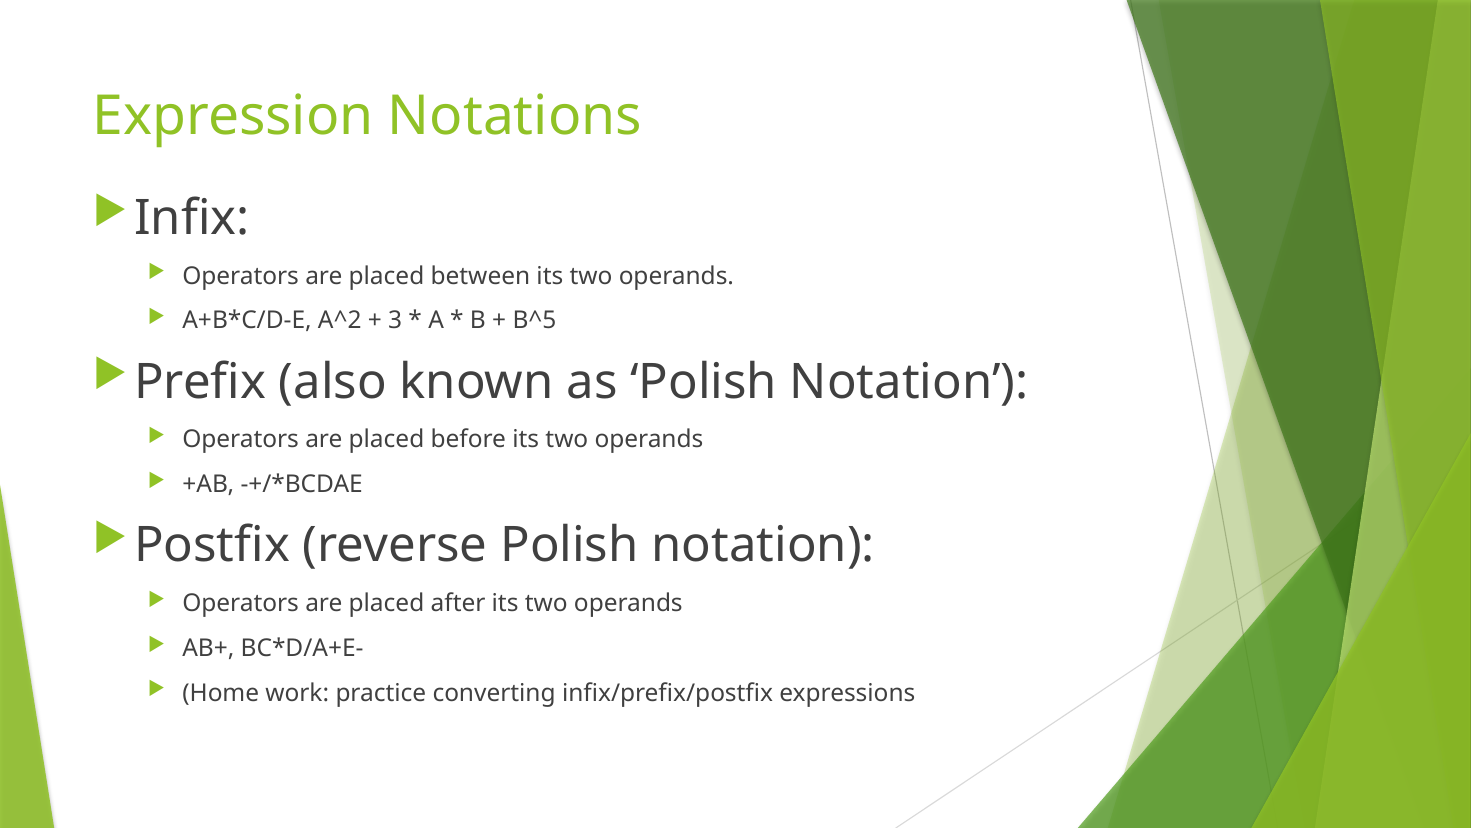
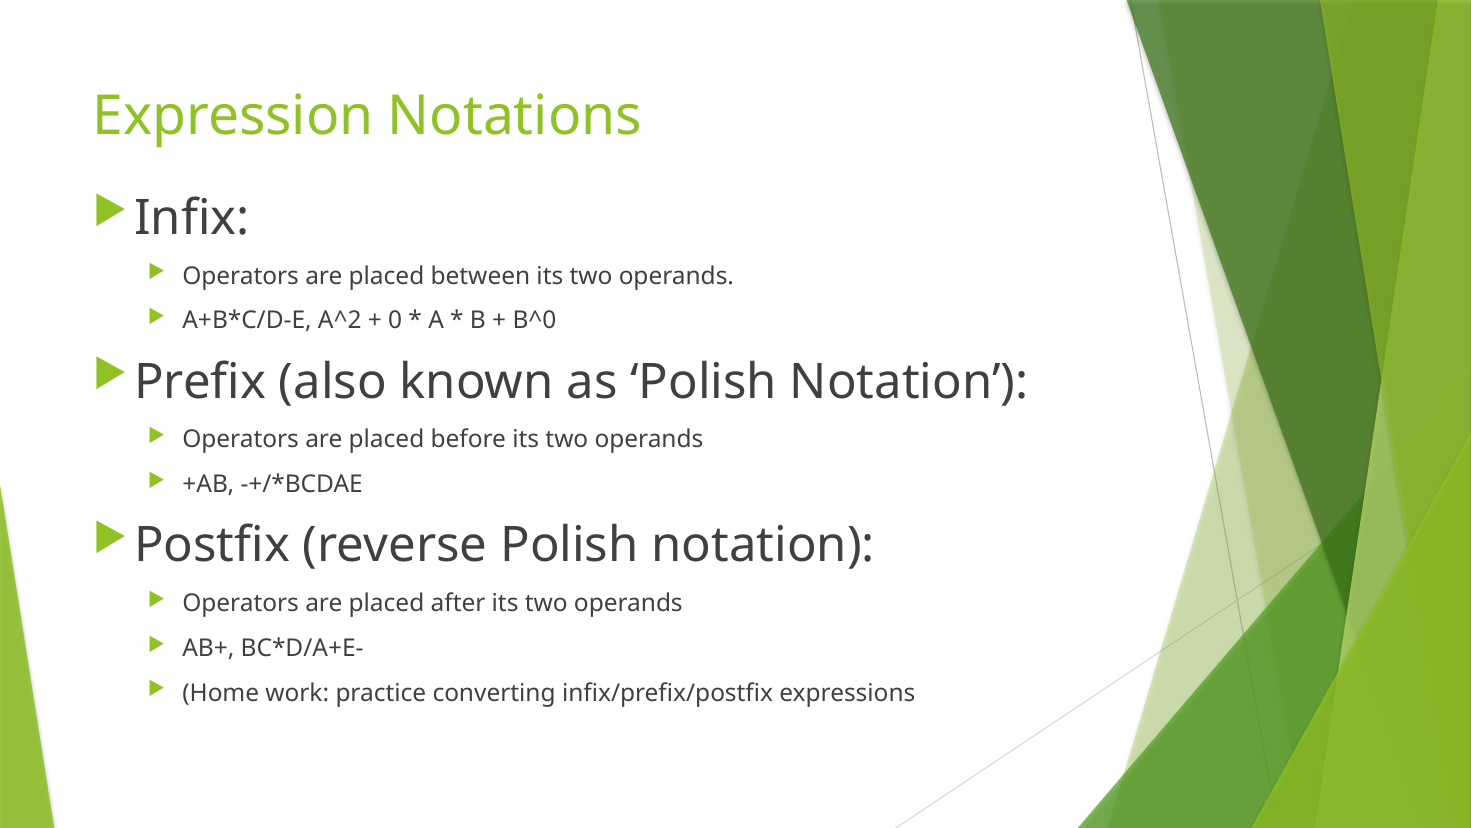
3: 3 -> 0
B^5: B^5 -> B^0
